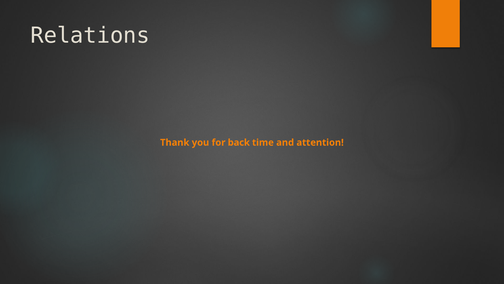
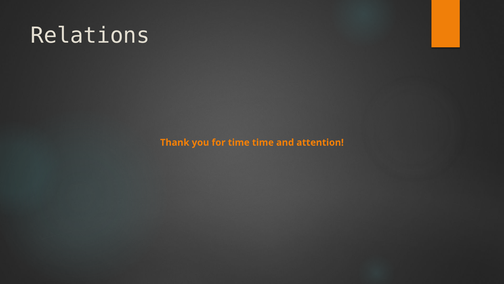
for back: back -> time
